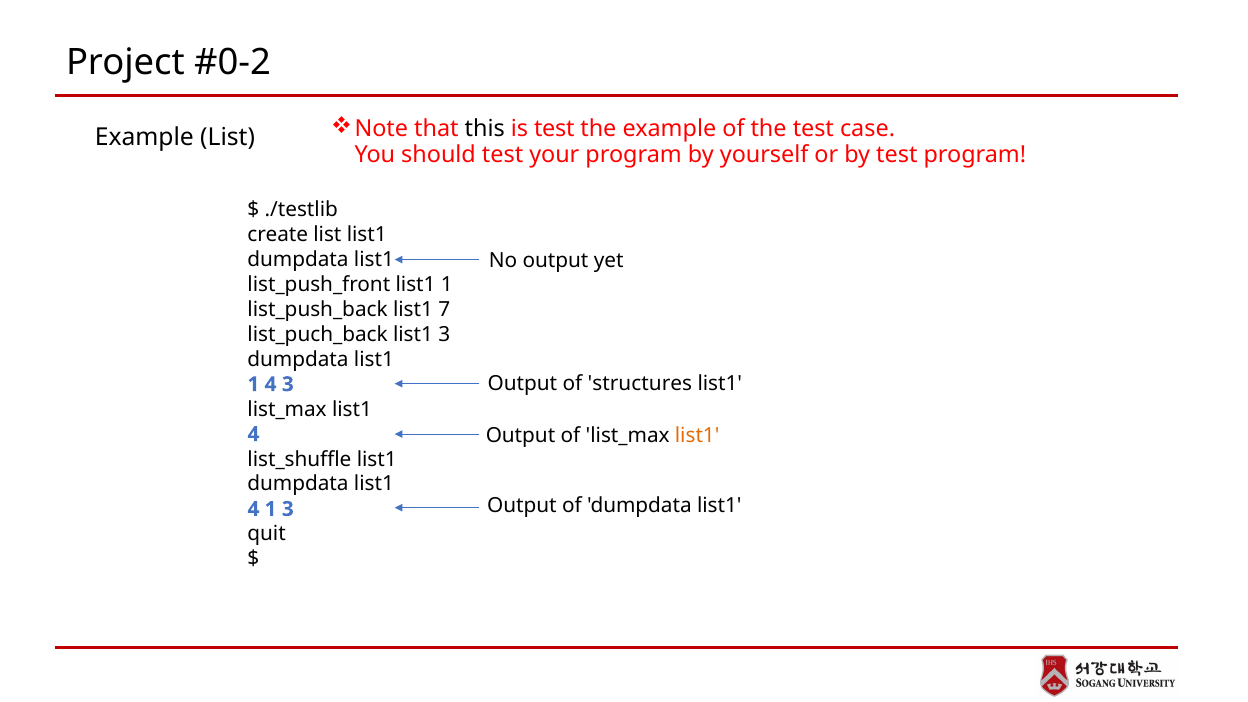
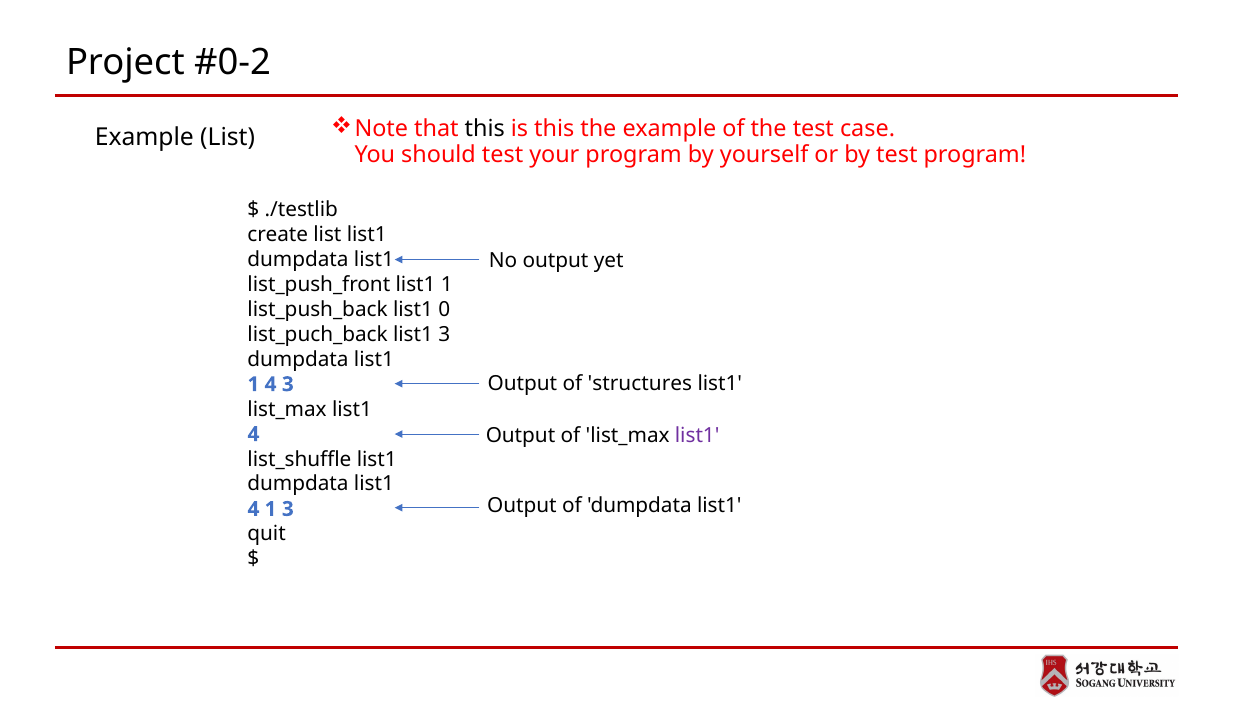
is test: test -> this
7: 7 -> 0
list1 at (697, 435) colour: orange -> purple
